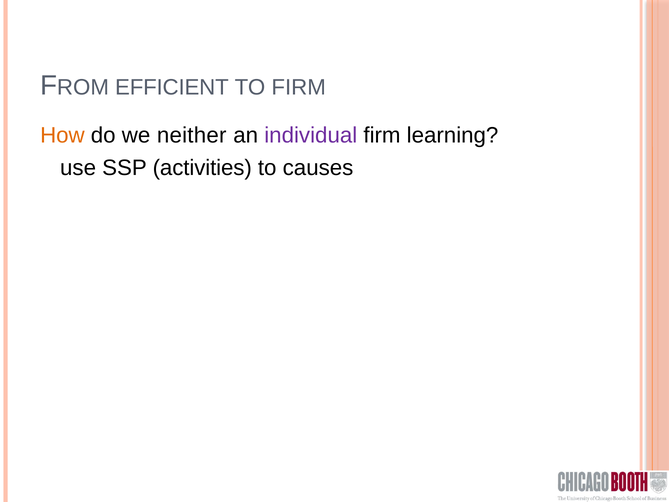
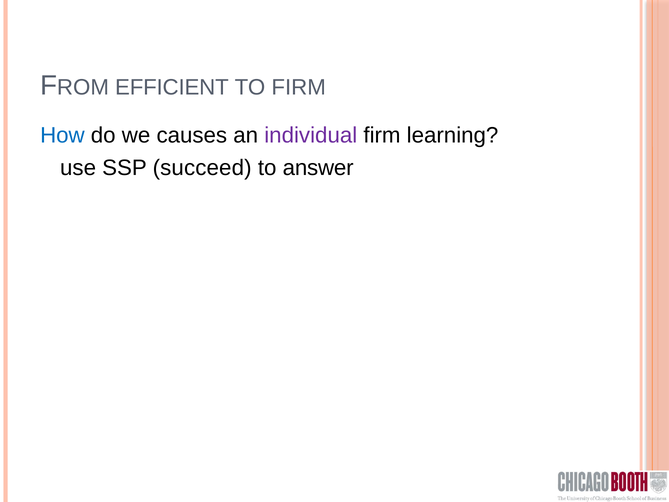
How colour: orange -> blue
neither: neither -> causes
activities: activities -> succeed
causes: causes -> answer
